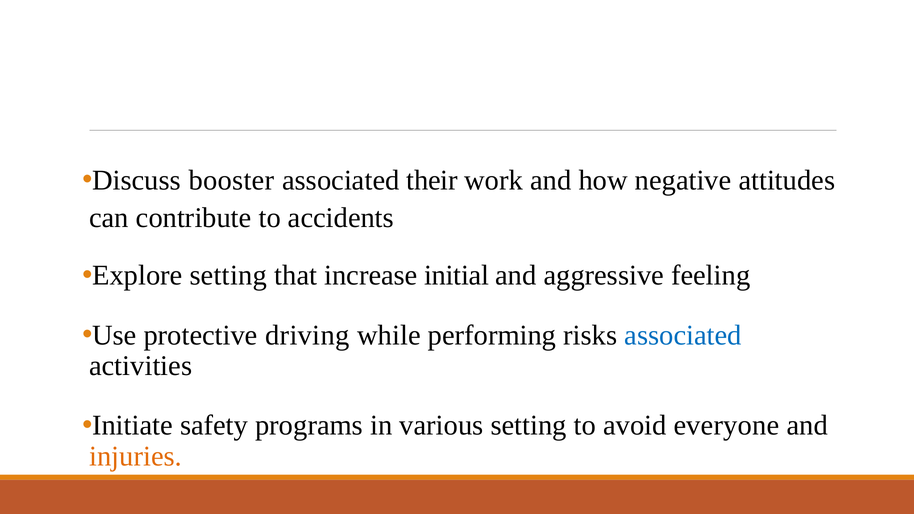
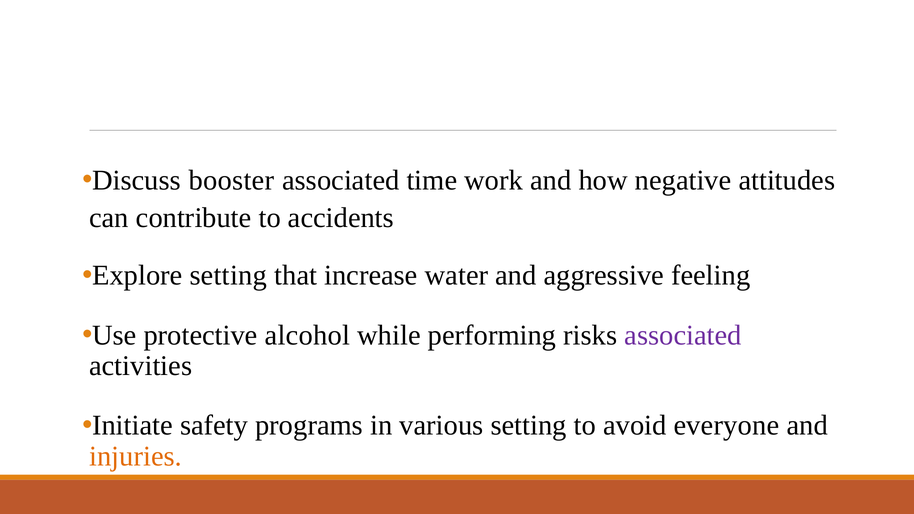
their: their -> time
initial: initial -> water
driving: driving -> alcohol
associated at (683, 335) colour: blue -> purple
